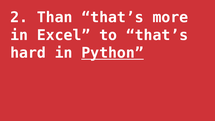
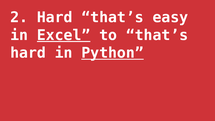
2 Than: Than -> Hard
more: more -> easy
Excel underline: none -> present
